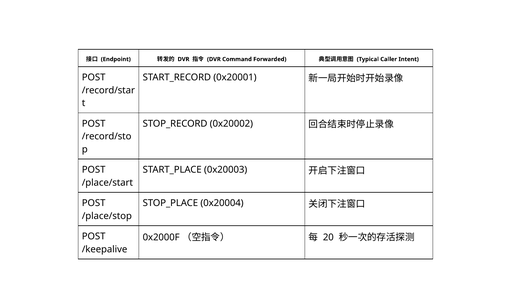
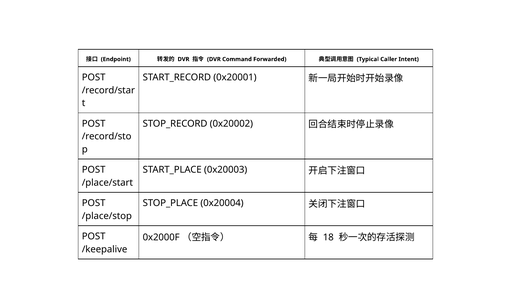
20: 20 -> 18
